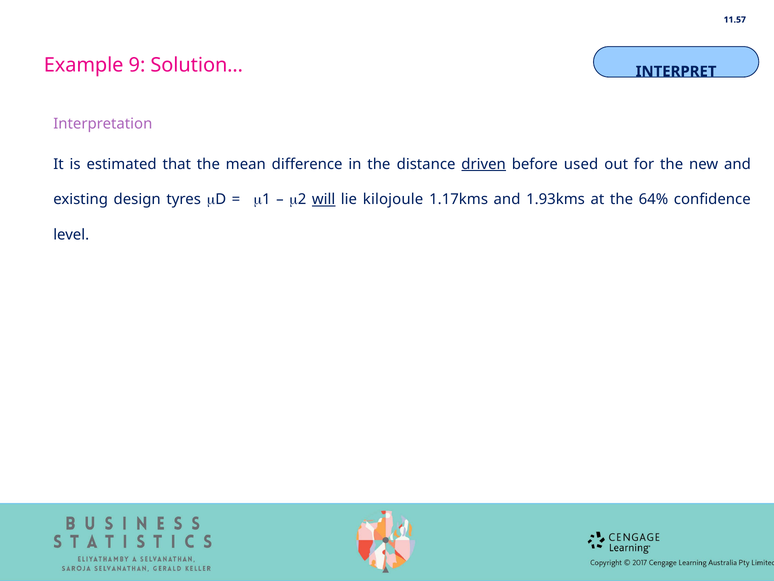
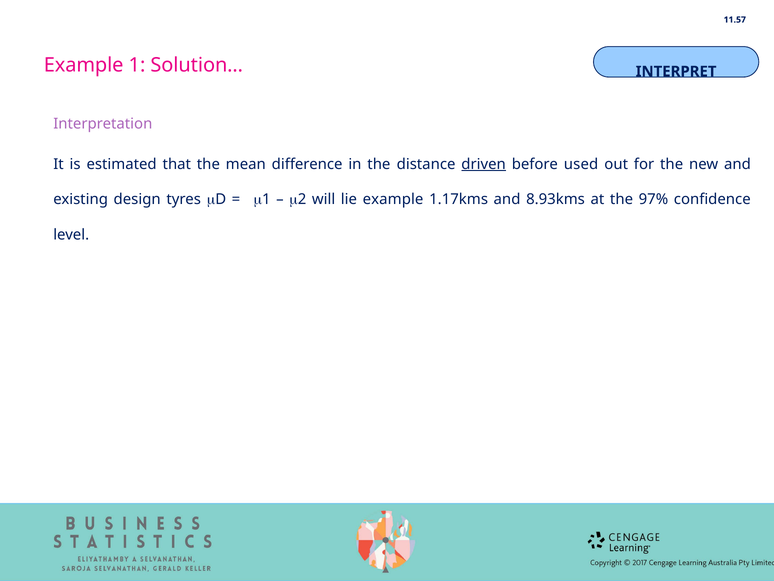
9: 9 -> 1
will underline: present -> none
lie kilojoule: kilojoule -> example
1.93kms: 1.93kms -> 8.93kms
64%: 64% -> 97%
